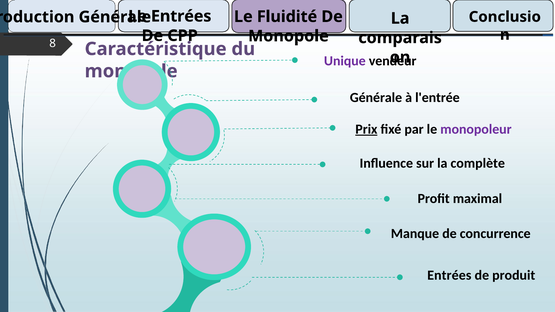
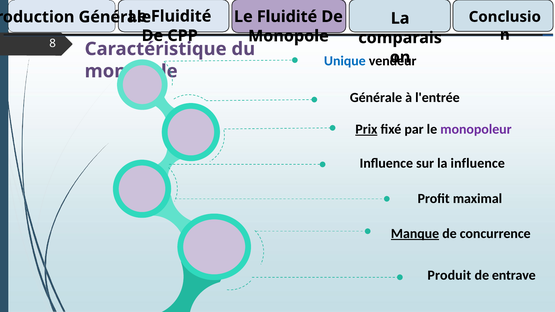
Entrées at (181, 16): Entrées -> Fluidité
Unique colour: purple -> blue
la complète: complète -> influence
Manque underline: none -> present
Entrées at (449, 276): Entrées -> Produit
produit: produit -> entrave
